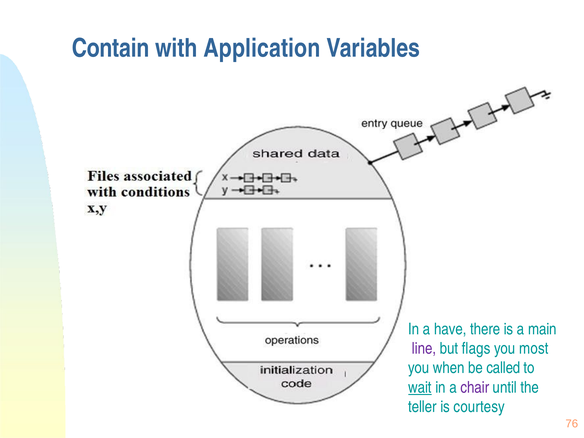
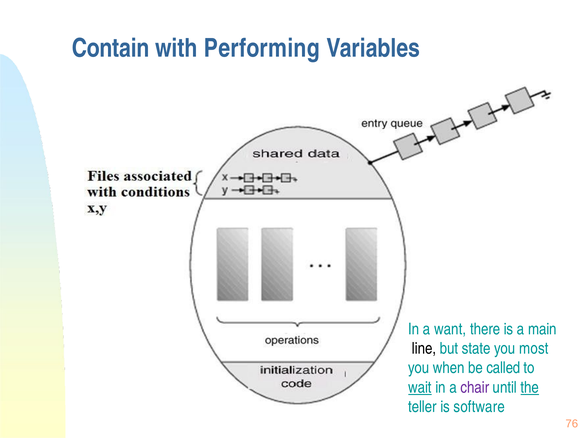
Application: Application -> Performing
have: have -> want
line colour: purple -> black
flags: flags -> state
the underline: none -> present
courtesy: courtesy -> software
